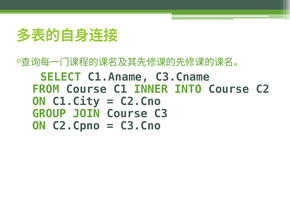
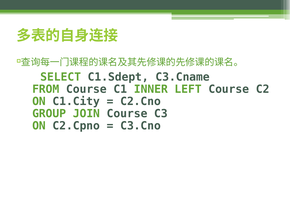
C1.Aname: C1.Aname -> C1.Sdept
INTO: INTO -> LEFT
